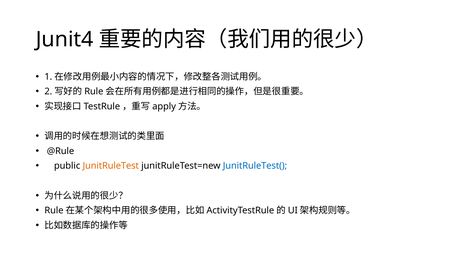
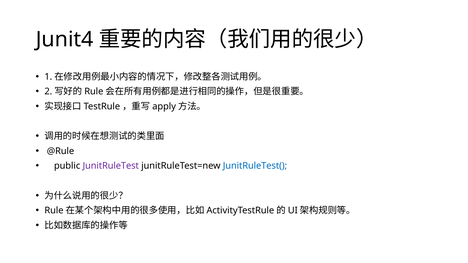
JunitRuleTest colour: orange -> purple
